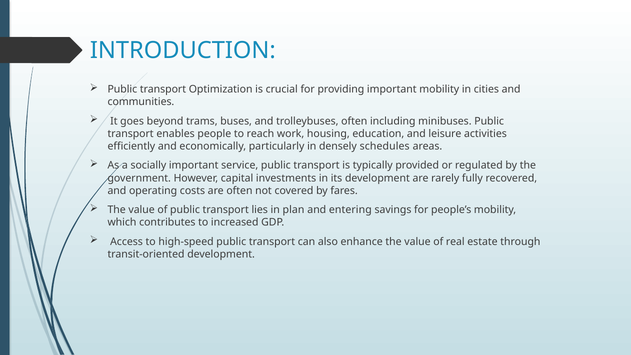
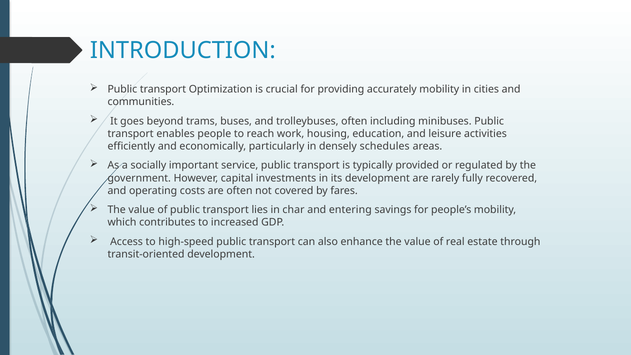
providing important: important -> accurately
plan: plan -> char
